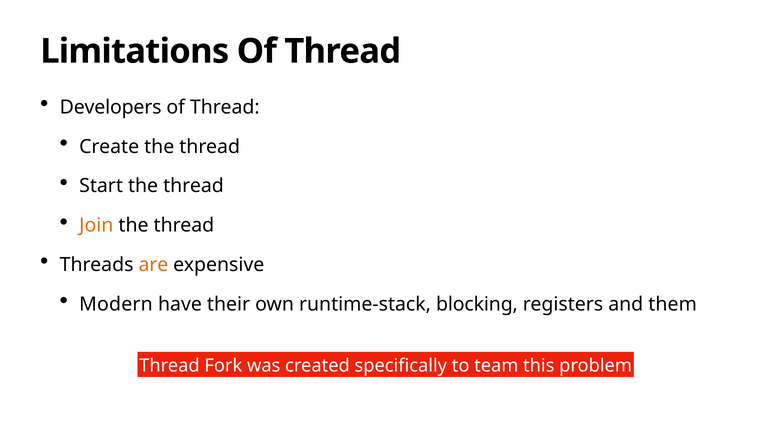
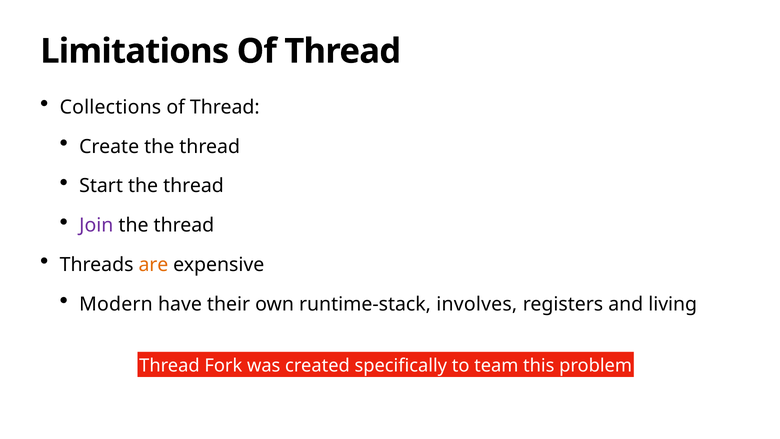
Developers: Developers -> Collections
Join colour: orange -> purple
blocking: blocking -> involves
them: them -> living
